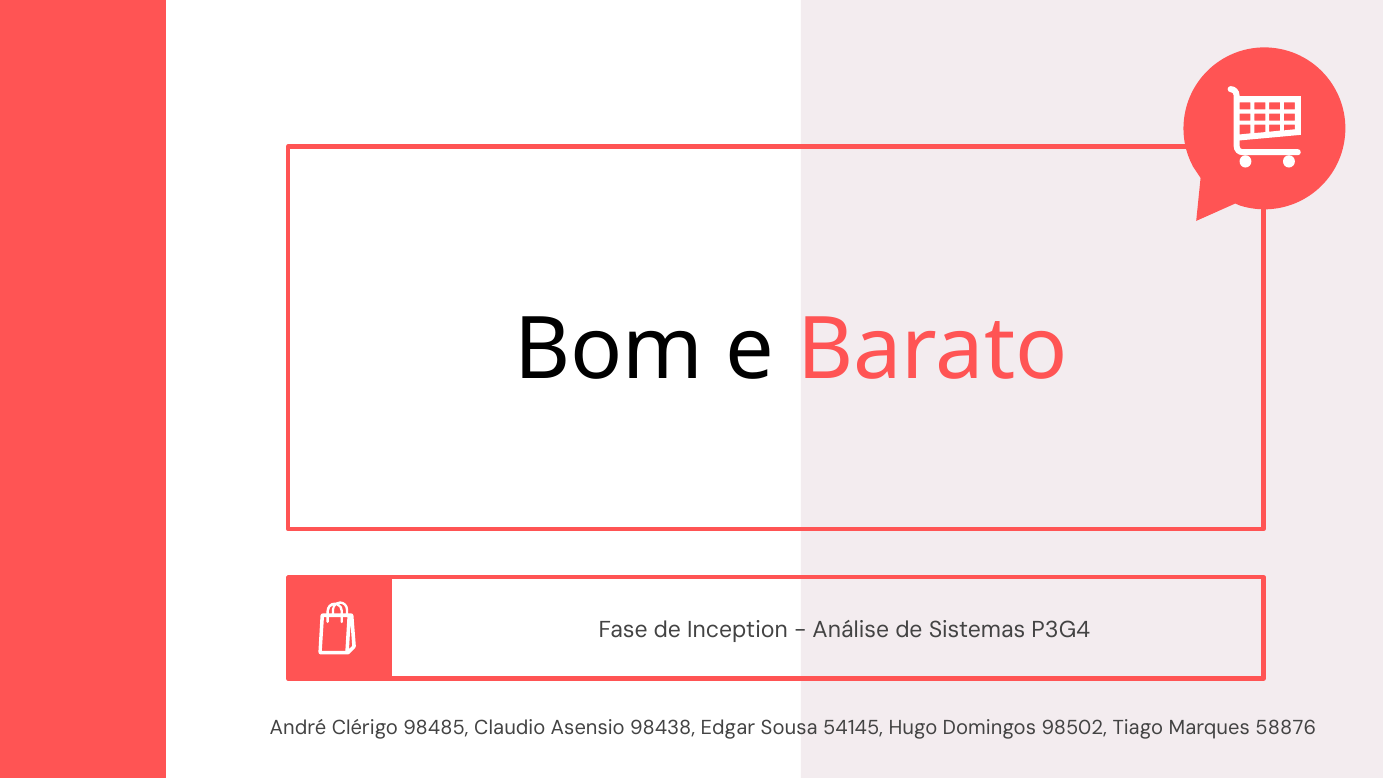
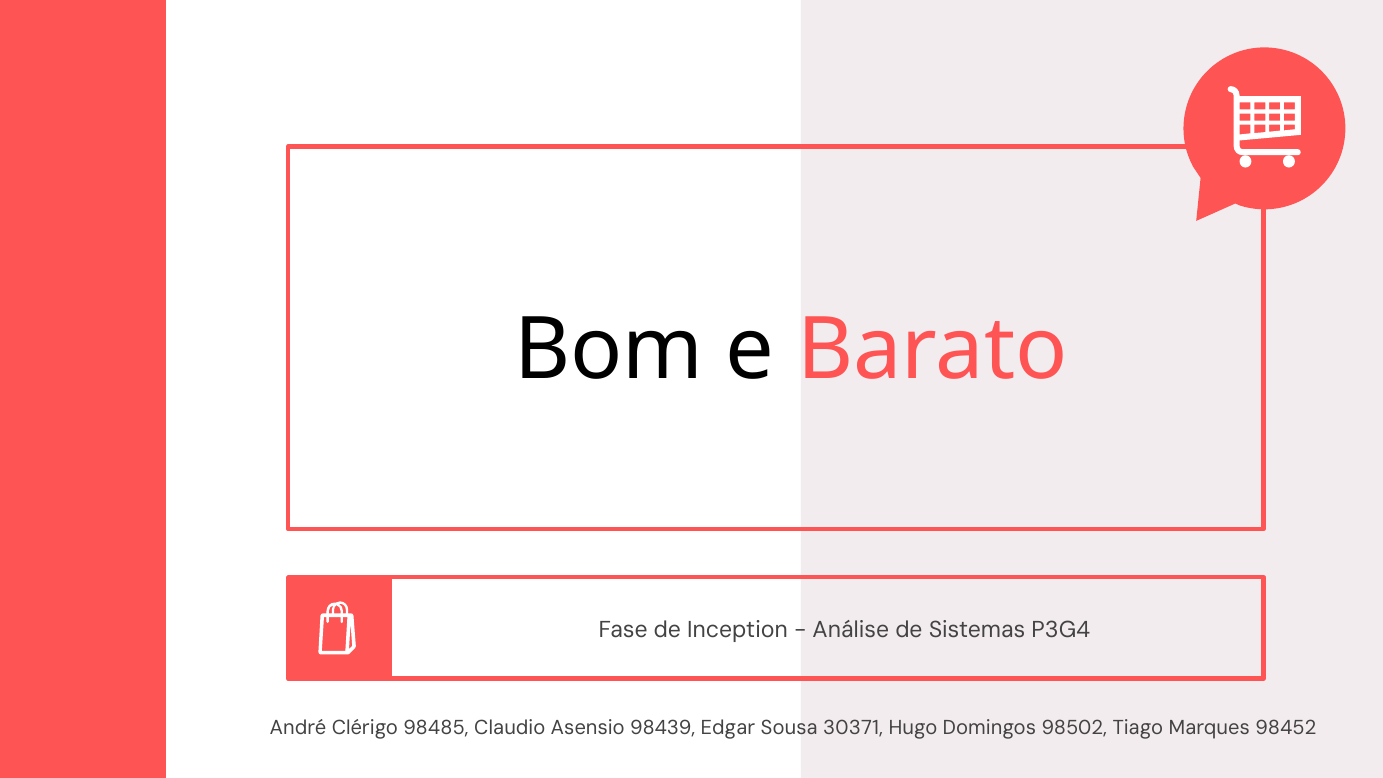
98438: 98438 -> 98439
54145: 54145 -> 30371
58876: 58876 -> 98452
